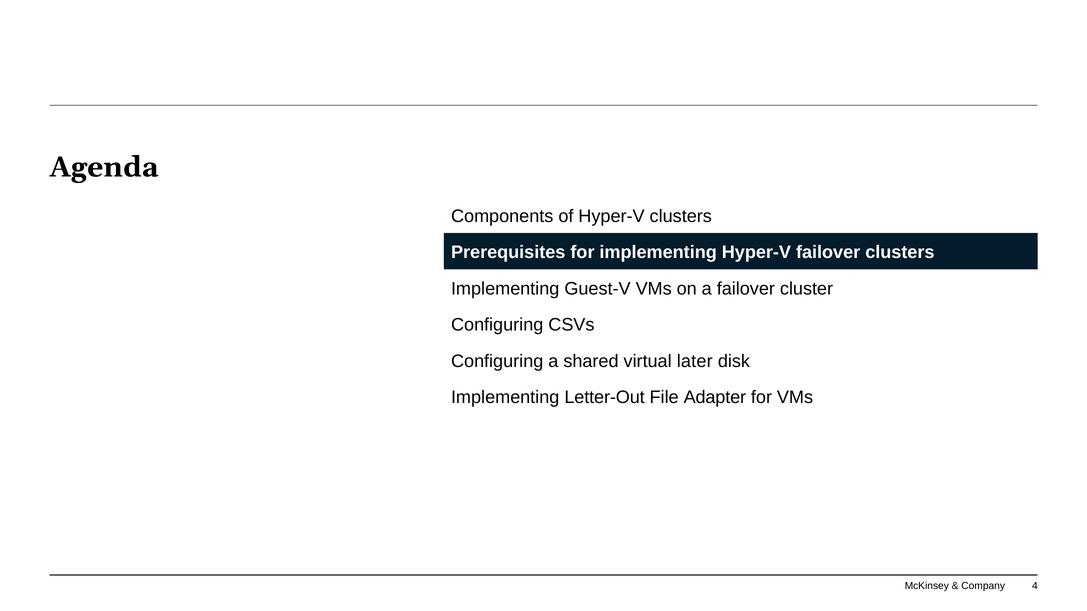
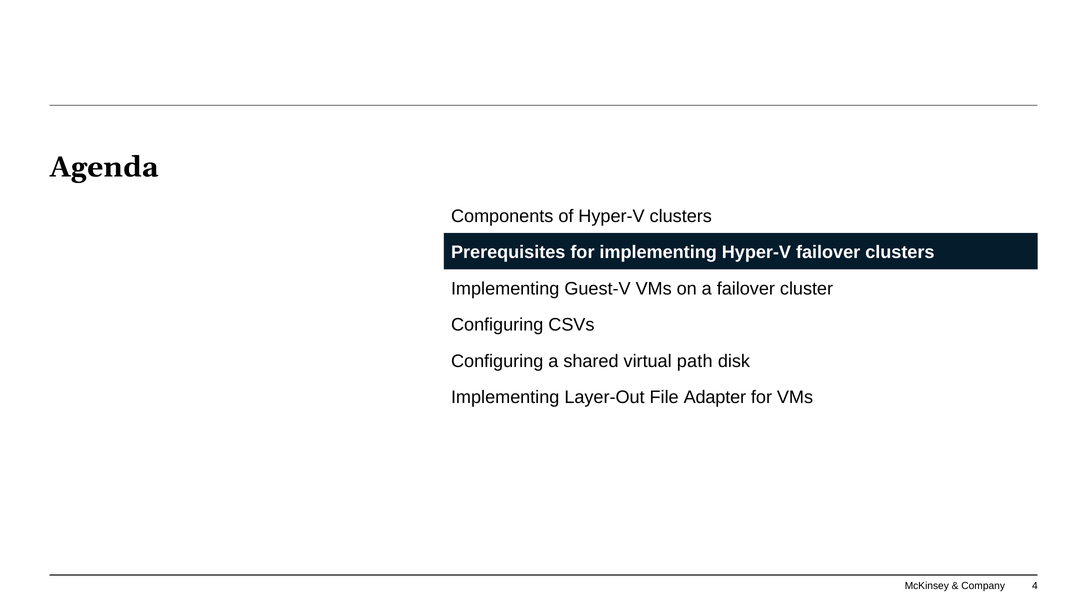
later: later -> path
Letter-Out: Letter-Out -> Layer-Out
